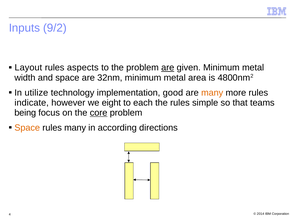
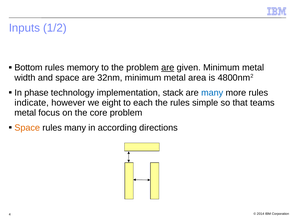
9/2: 9/2 -> 1/2
Layout: Layout -> Bottom
aspects: aspects -> memory
utilize: utilize -> phase
good: good -> stack
many at (212, 93) colour: orange -> blue
being at (25, 113): being -> metal
core underline: present -> none
